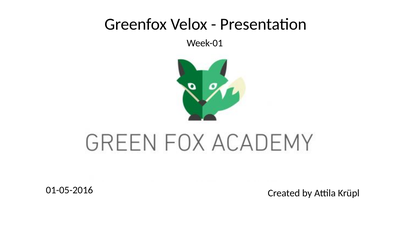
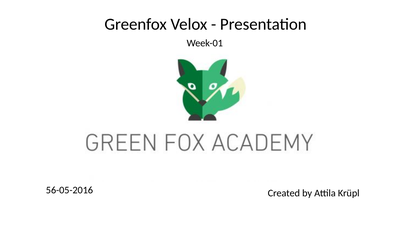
01-05-2016: 01-05-2016 -> 56-05-2016
